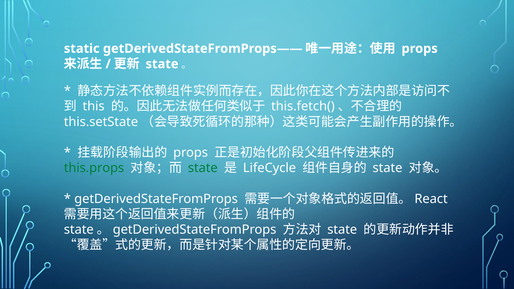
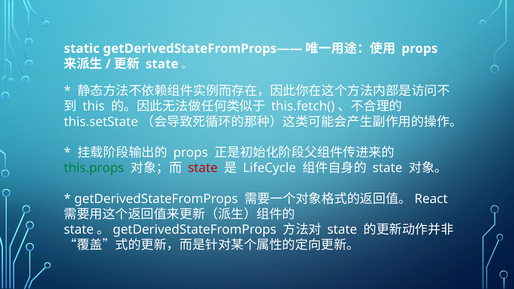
state at (203, 168) colour: green -> red
